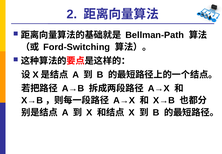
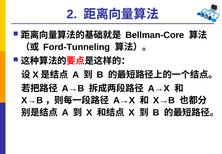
Bellman-Path: Bellman-Path -> Bellman-Core
Ford-Switching: Ford-Switching -> Ford-Tunneling
